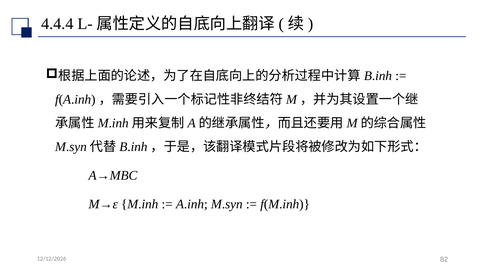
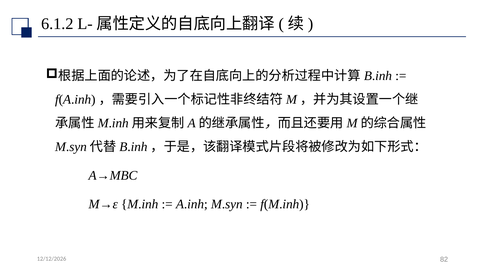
4.4.4: 4.4.4 -> 6.1.2
